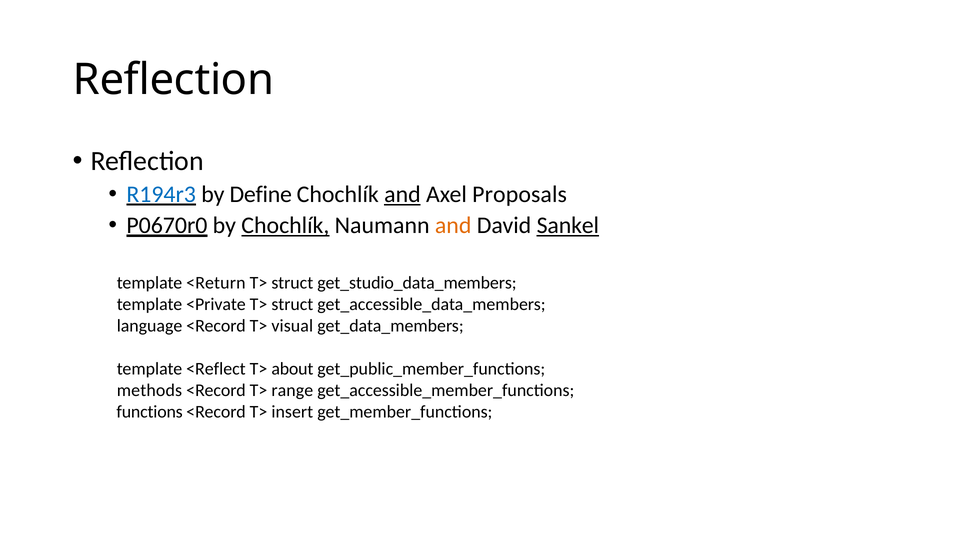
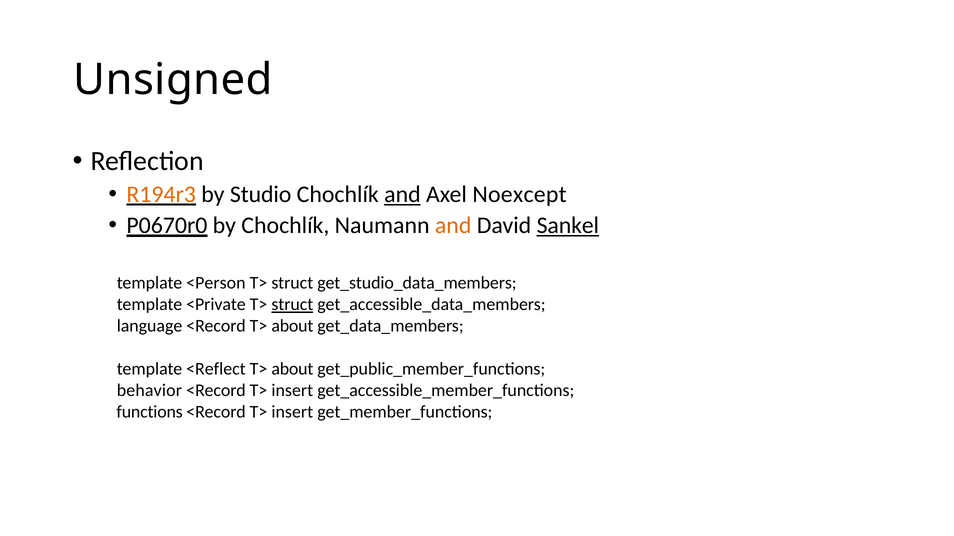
Reflection at (173, 80): Reflection -> Unsigned
R194r3 colour: blue -> orange
Define: Define -> Studio
Proposals: Proposals -> Noexcept
Chochlík at (285, 226) underline: present -> none
<Return: <Return -> <Person
struct at (292, 305) underline: none -> present
<Record T> visual: visual -> about
methods: methods -> behavior
range at (292, 391): range -> insert
